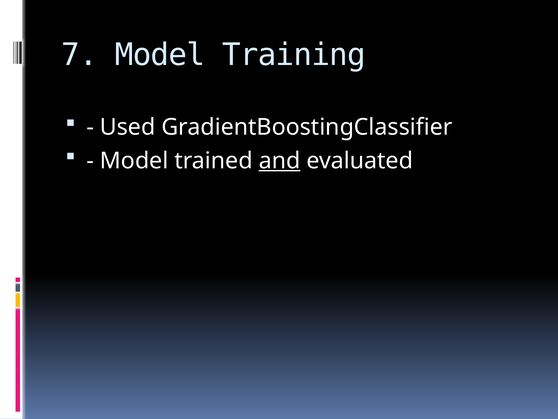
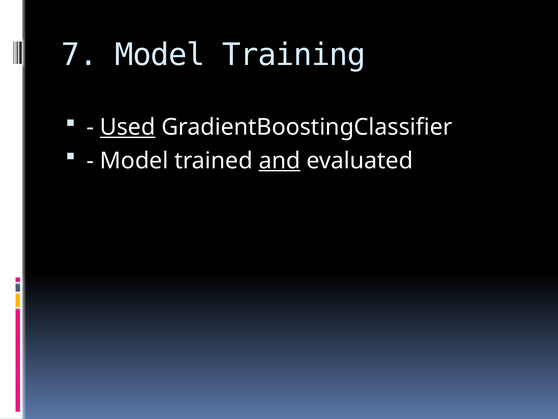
Used underline: none -> present
